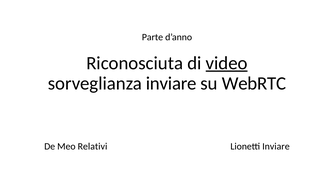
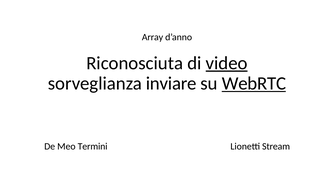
Parte: Parte -> Array
WebRTC underline: none -> present
Relativi: Relativi -> Termini
Lionetti Inviare: Inviare -> Stream
